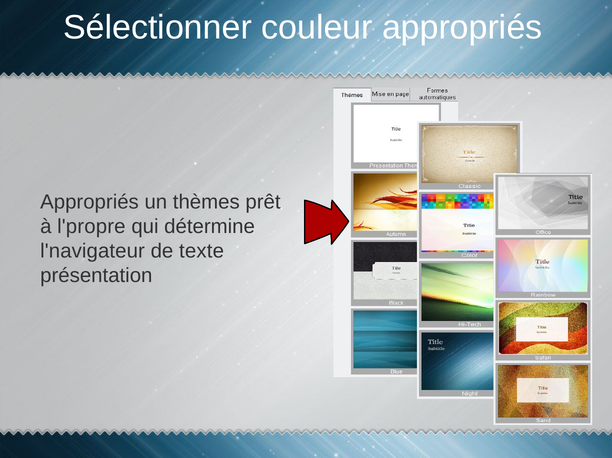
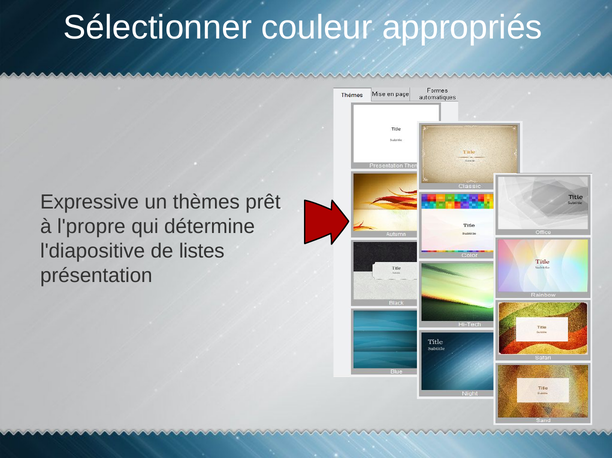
Appropriés at (90, 202): Appropriés -> Expressive
l'navigateur: l'navigateur -> l'diapositive
texte: texte -> listes
